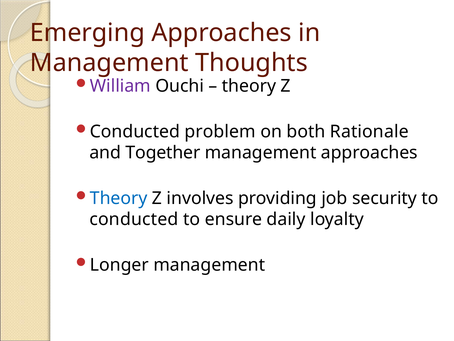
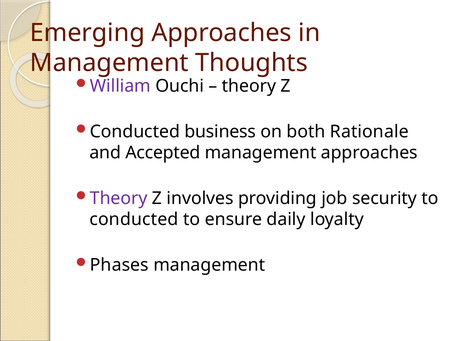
problem: problem -> business
Together: Together -> Accepted
Theory at (119, 198) colour: blue -> purple
Longer: Longer -> Phases
